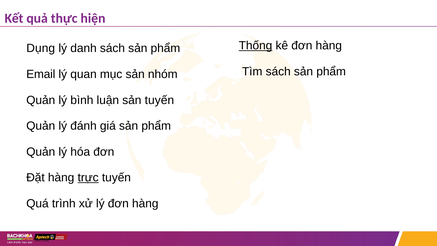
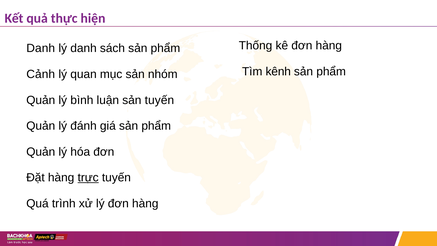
Thống underline: present -> none
Dụng at (41, 48): Dụng -> Danh
Tìm sách: sách -> kênh
Email: Email -> Cảnh
